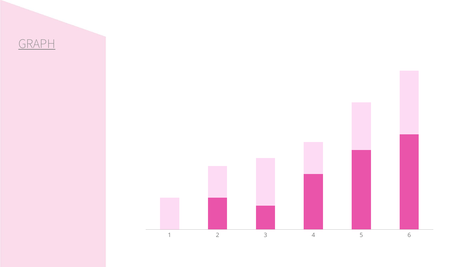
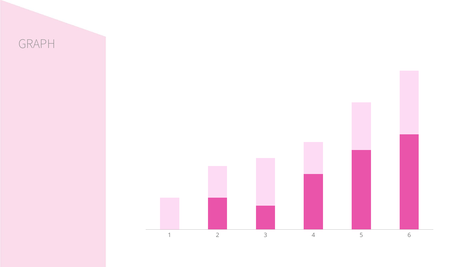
GRAPH underline: present -> none
